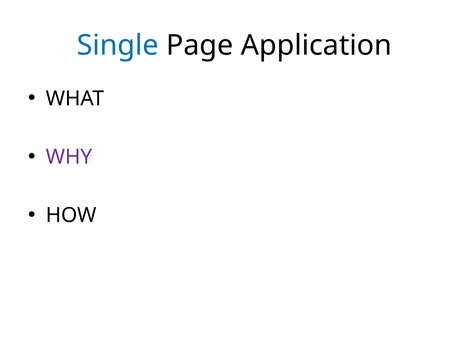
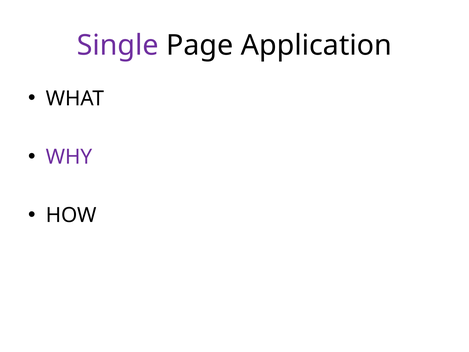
Single colour: blue -> purple
